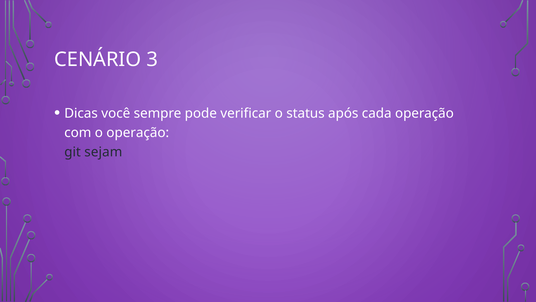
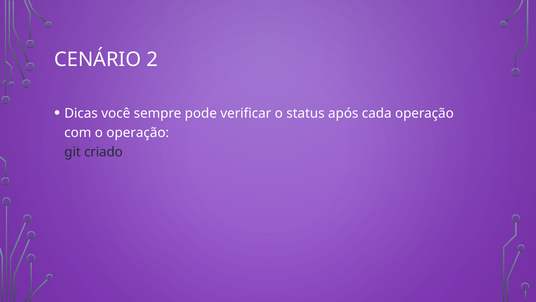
3: 3 -> 2
sejam: sejam -> criado
